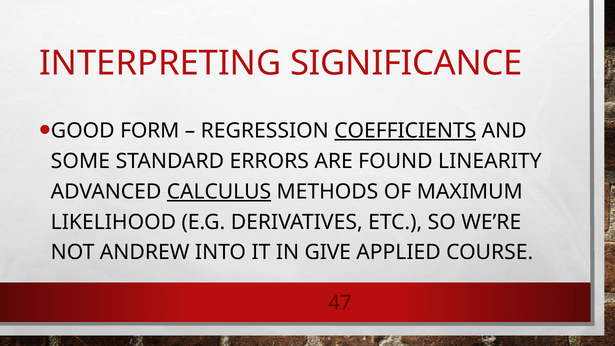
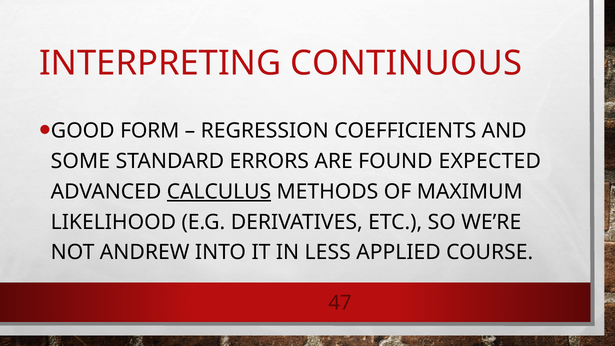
SIGNIFICANCE: SIGNIFICANCE -> CONTINUOUS
COEFFICIENTS underline: present -> none
LINEARITY: LINEARITY -> EXPECTED
GIVE: GIVE -> LESS
